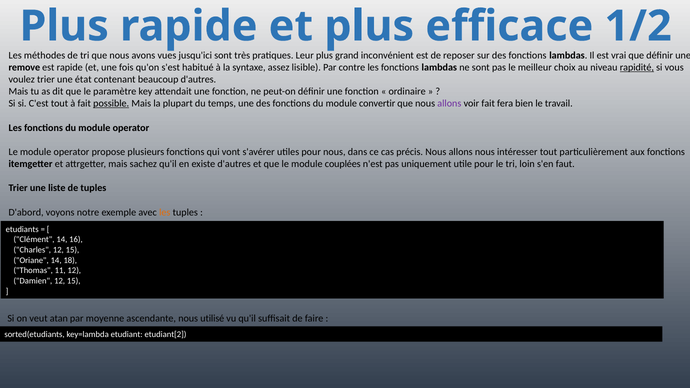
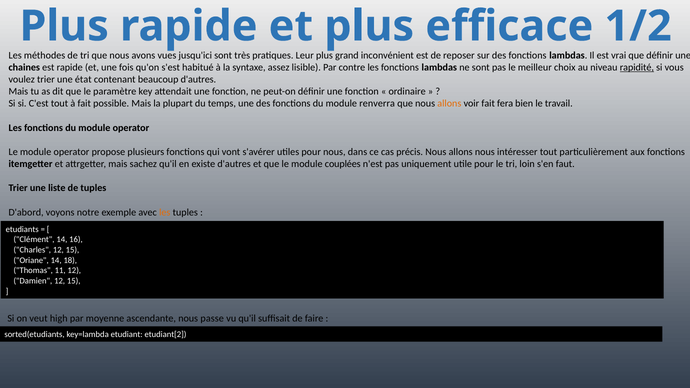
remove: remove -> chaines
possible underline: present -> none
convertir: convertir -> renverra
allons at (449, 104) colour: purple -> orange
atan: atan -> high
utilisé: utilisé -> passe
